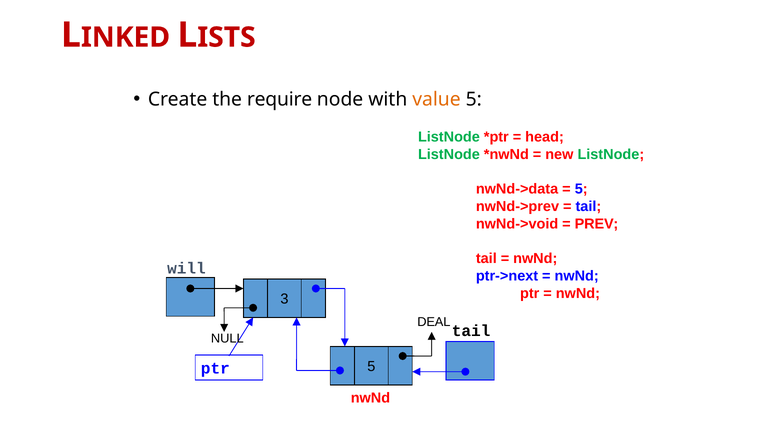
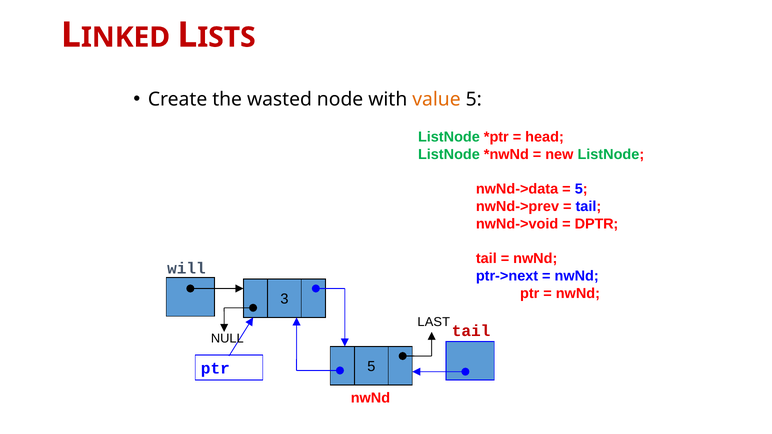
require: require -> wasted
PREV: PREV -> DPTR
DEAL: DEAL -> LAST
tail at (471, 331) colour: black -> red
